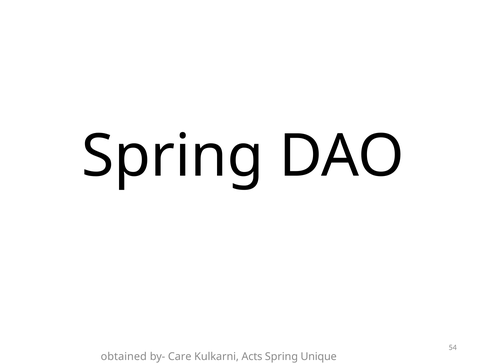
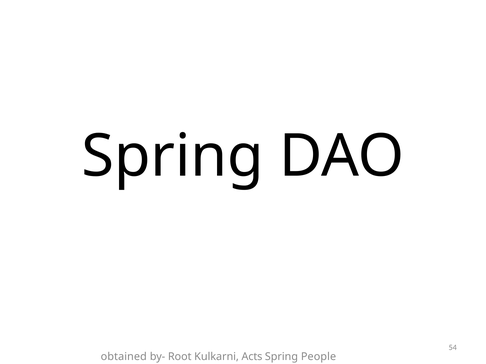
Care: Care -> Root
Unique: Unique -> People
